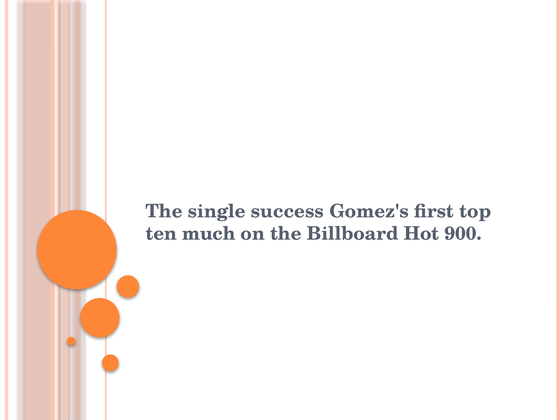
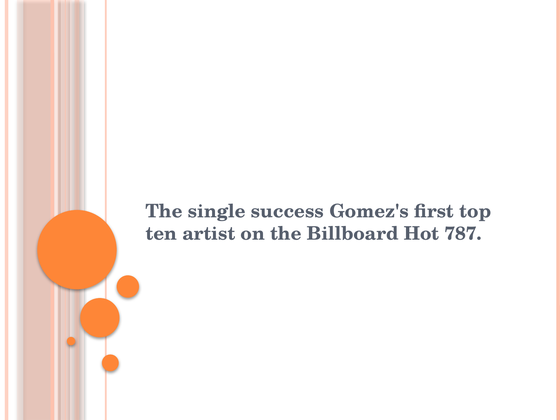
much: much -> artist
900: 900 -> 787
